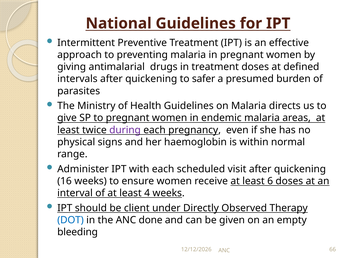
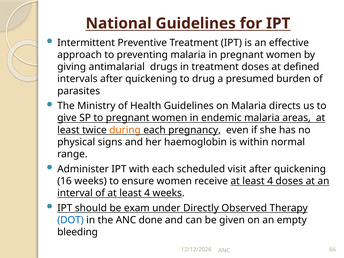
safer: safer -> drug
during colour: purple -> orange
receive at least 6: 6 -> 4
client: client -> exam
